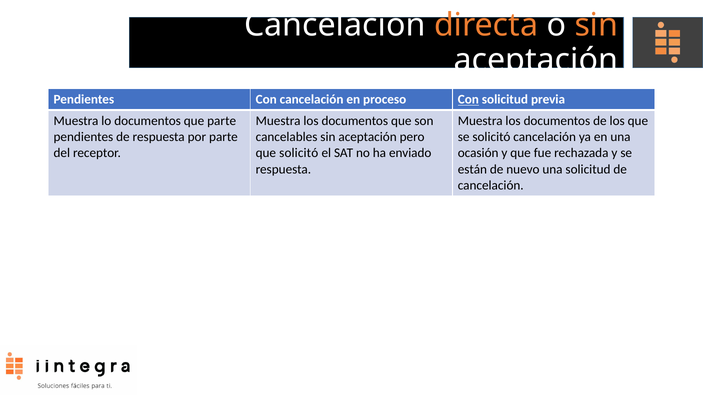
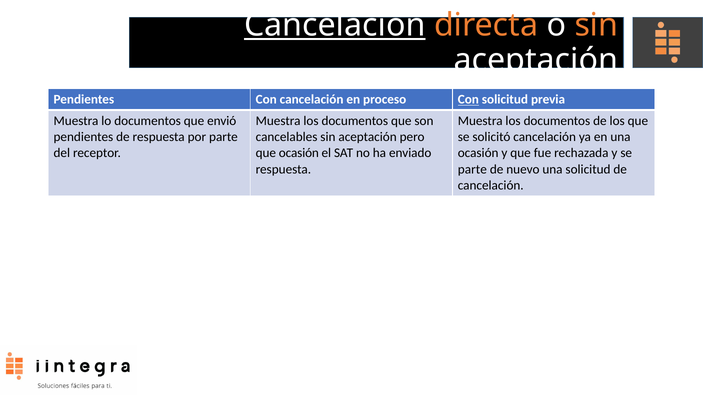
Cancelación at (335, 25) underline: none -> present
que parte: parte -> envió
que solicitó: solicitó -> ocasión
están at (472, 169): están -> parte
